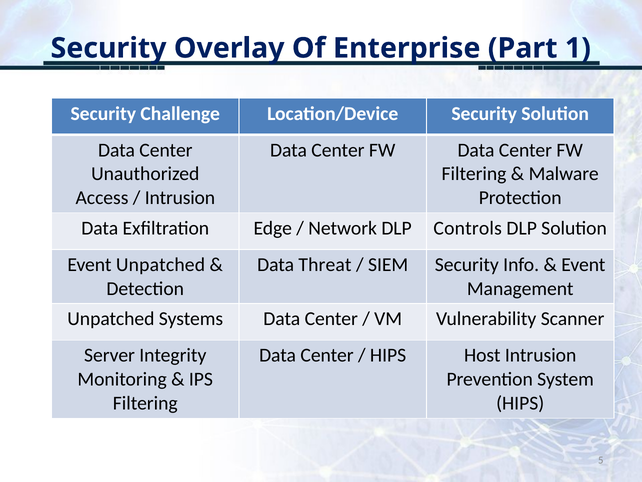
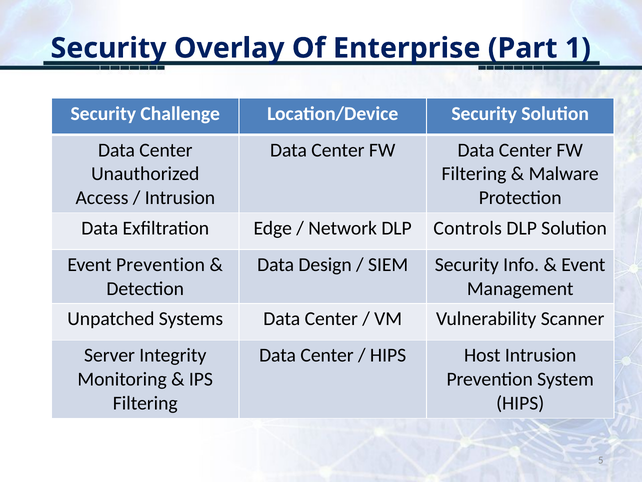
Event Unpatched: Unpatched -> Prevention
Threat: Threat -> Design
